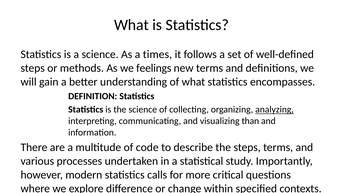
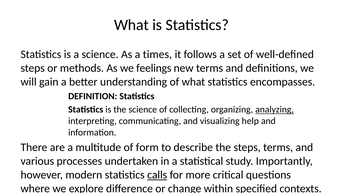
than: than -> help
code: code -> form
calls underline: none -> present
